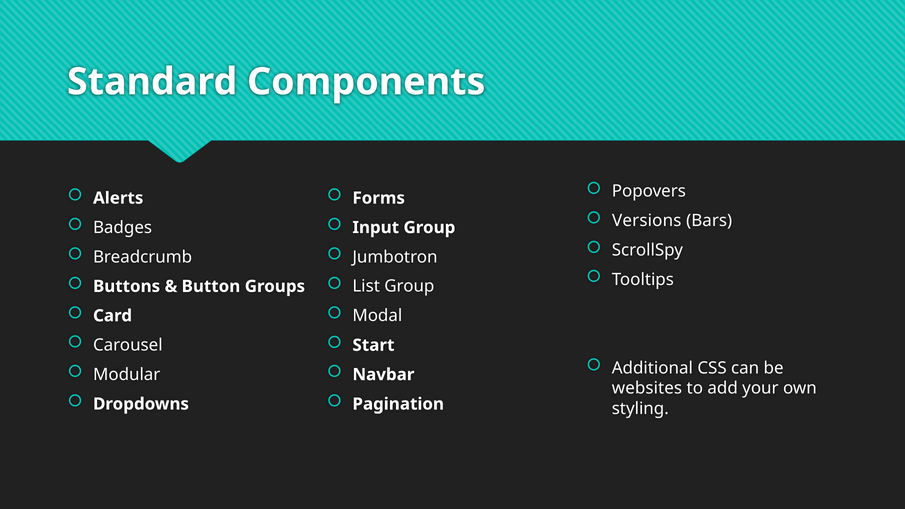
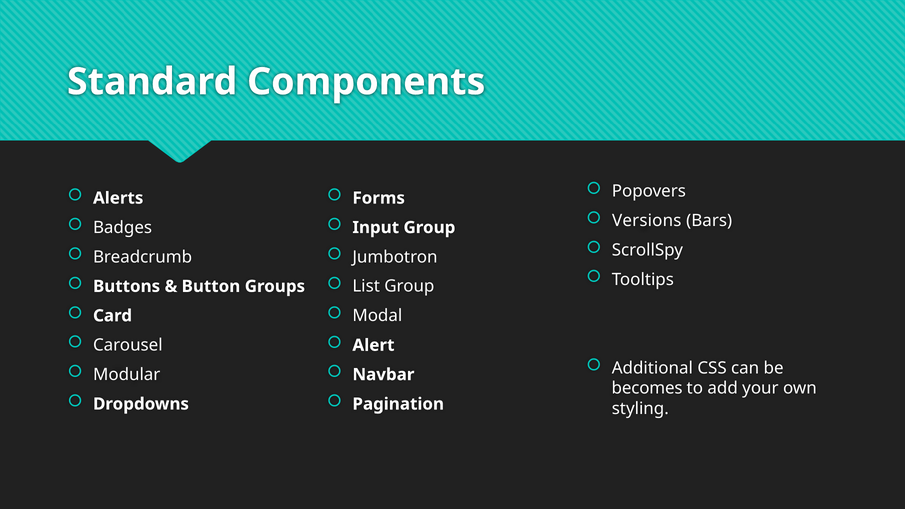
Start: Start -> Alert
websites: websites -> becomes
